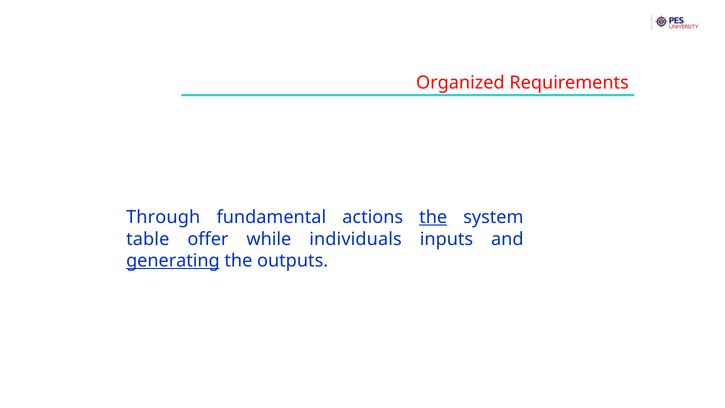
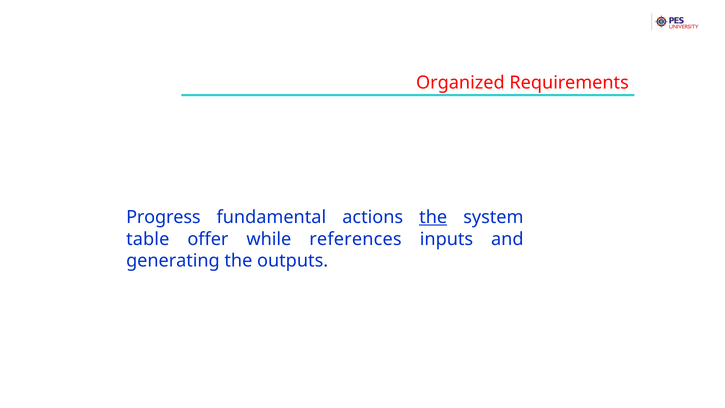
Through: Through -> Progress
individuals: individuals -> references
generating underline: present -> none
